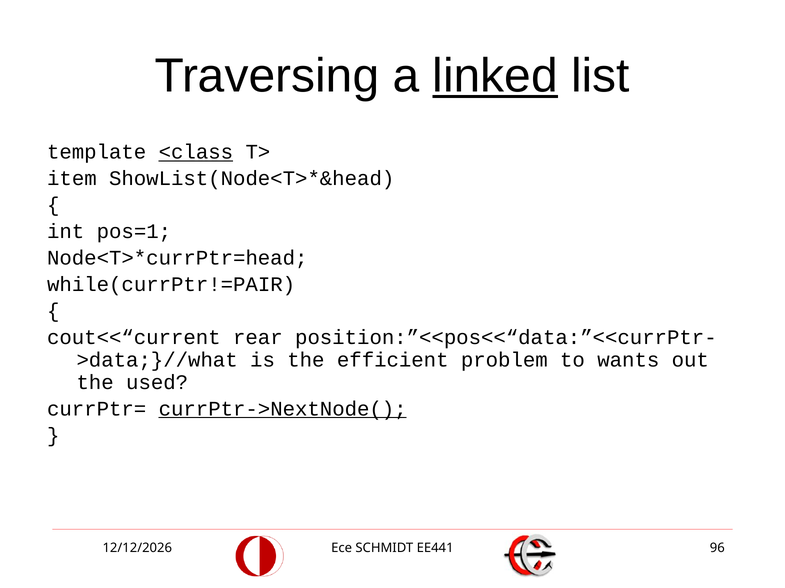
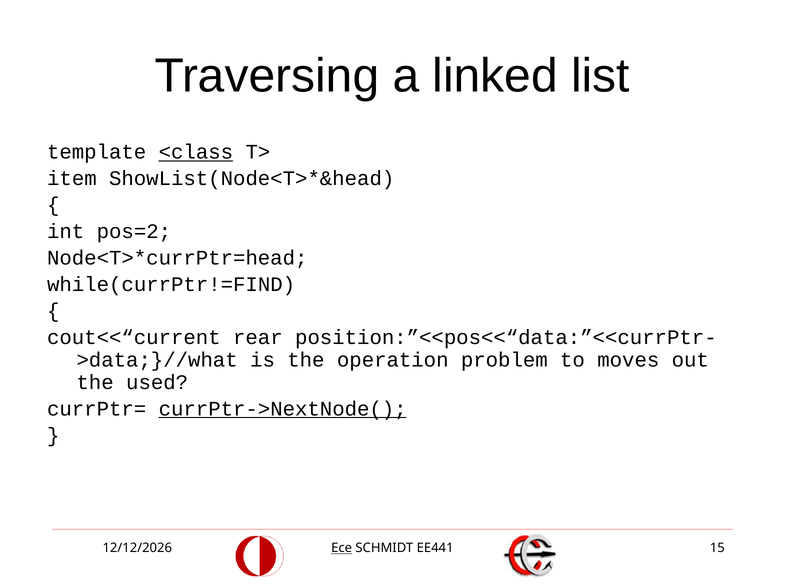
linked underline: present -> none
pos=1: pos=1 -> pos=2
while(currPtr!=PAIR: while(currPtr!=PAIR -> while(currPtr!=FIND
efficient: efficient -> operation
wants: wants -> moves
Ece underline: none -> present
96: 96 -> 15
